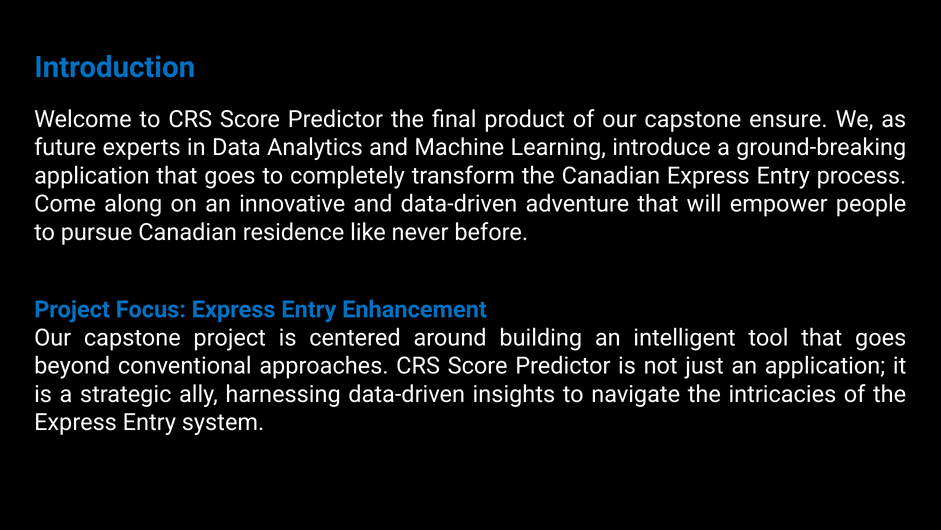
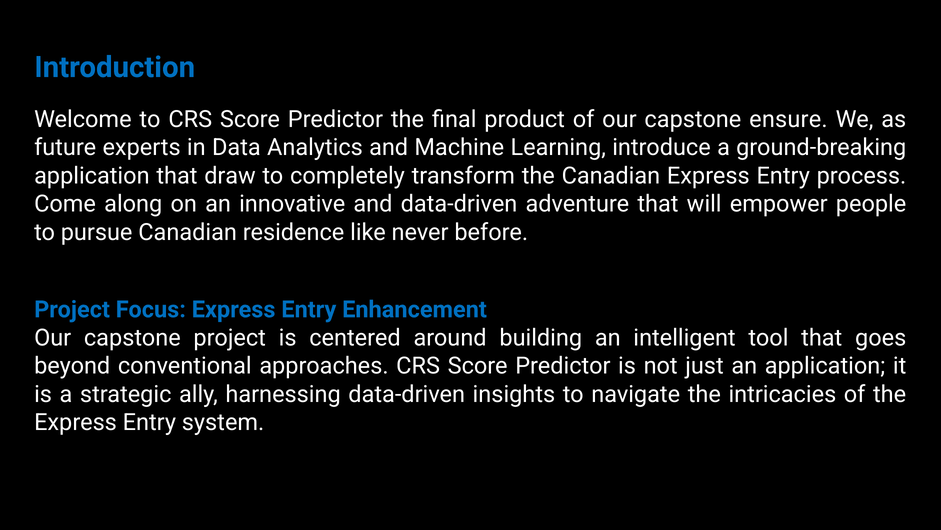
application that goes: goes -> draw
